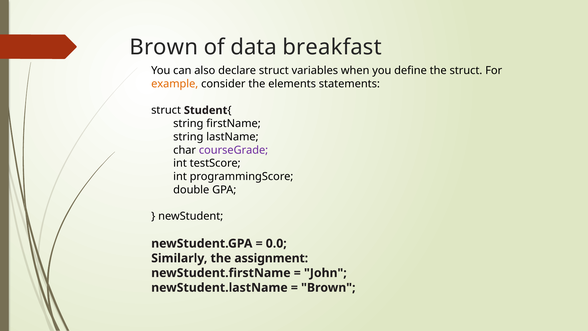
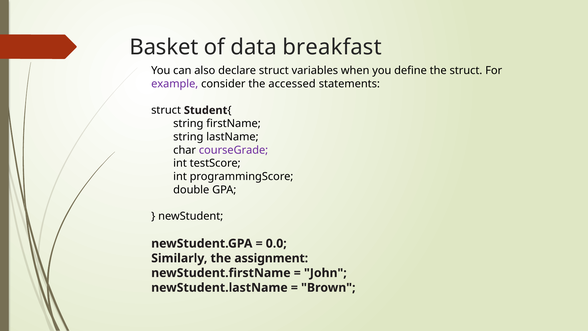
Brown at (164, 47): Brown -> Basket
example colour: orange -> purple
elements: elements -> accessed
